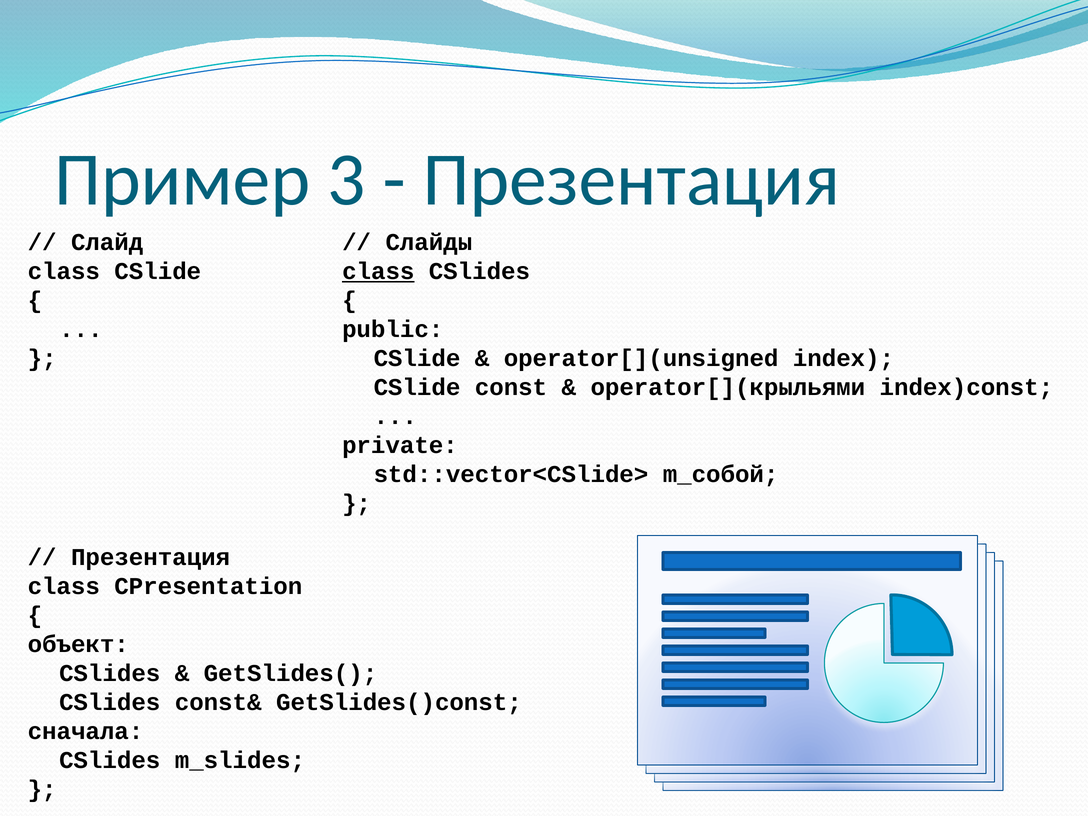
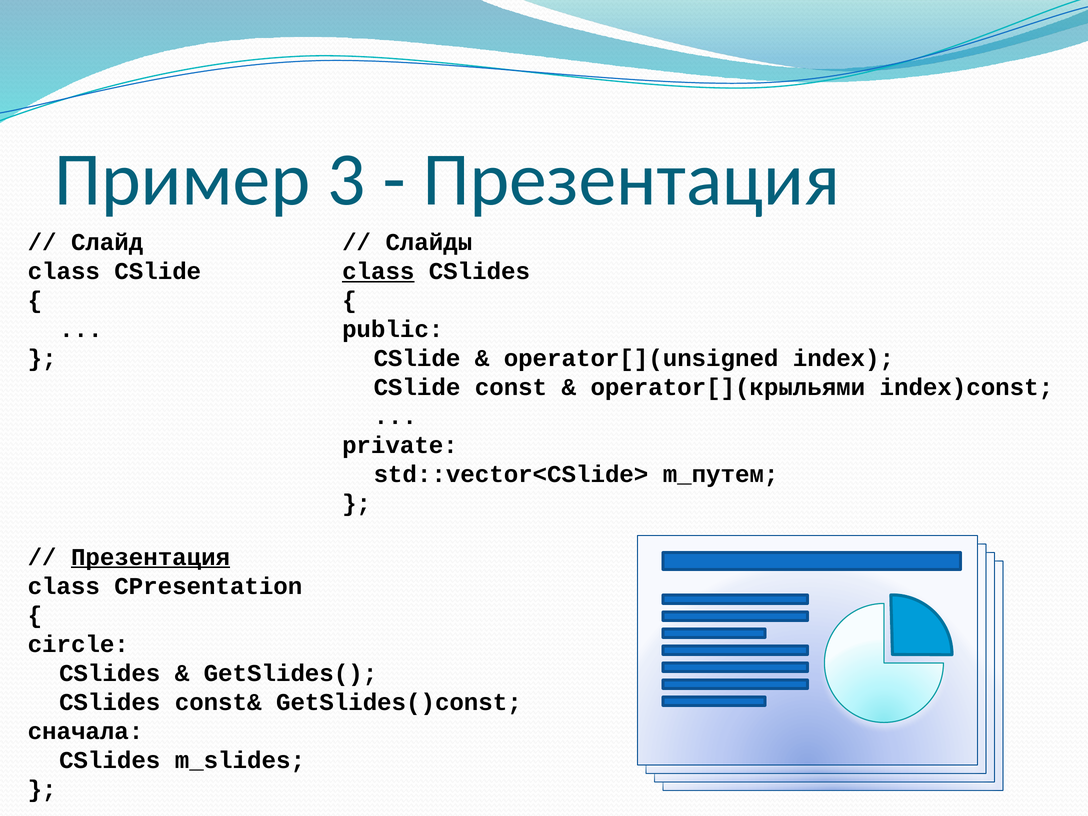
m_собой: m_собой -> m_путем
Презентация at (151, 557) underline: none -> present
объект: объект -> circle
